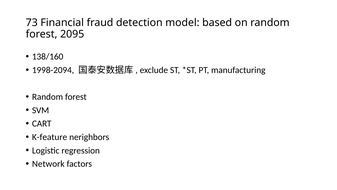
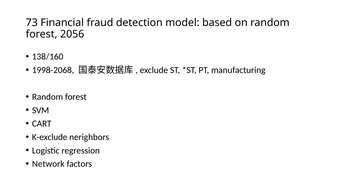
2095: 2095 -> 2056
1998-2094: 1998-2094 -> 1998-2068
K-feature: K-feature -> K-exclude
